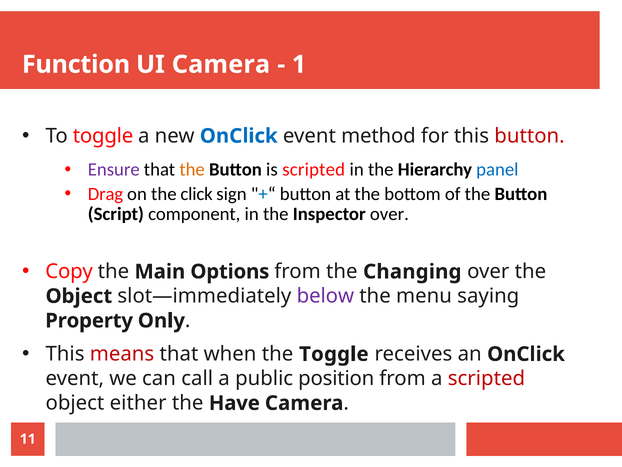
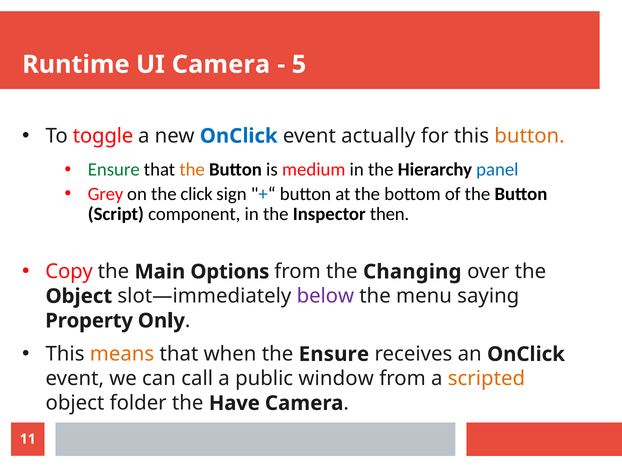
Function: Function -> Runtime
1: 1 -> 5
method: method -> actually
button at (530, 136) colour: red -> orange
Ensure at (114, 170) colour: purple -> green
is scripted: scripted -> medium
Drag: Drag -> Grey
Inspector over: over -> then
means colour: red -> orange
the Toggle: Toggle -> Ensure
position: position -> window
scripted at (486, 378) colour: red -> orange
either: either -> folder
